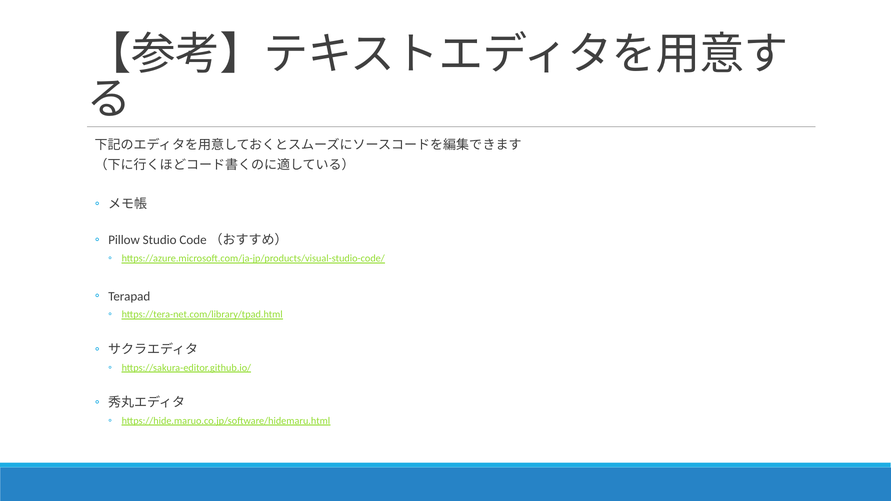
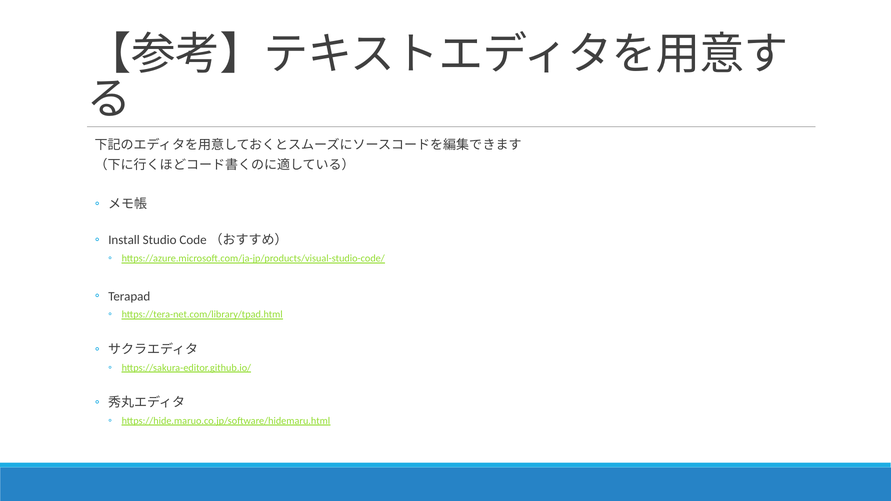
Pillow: Pillow -> Install
